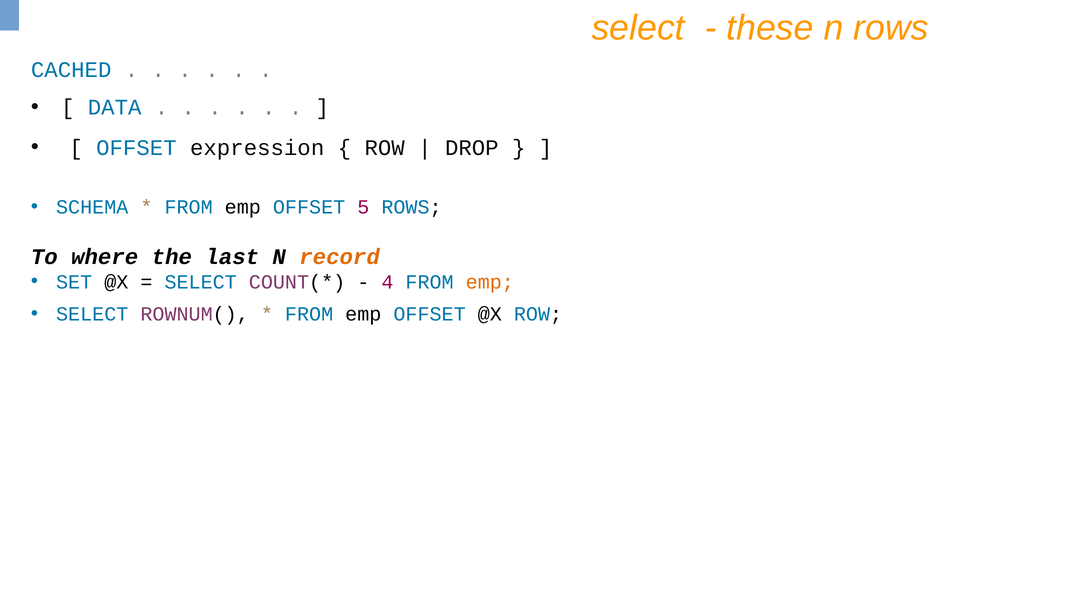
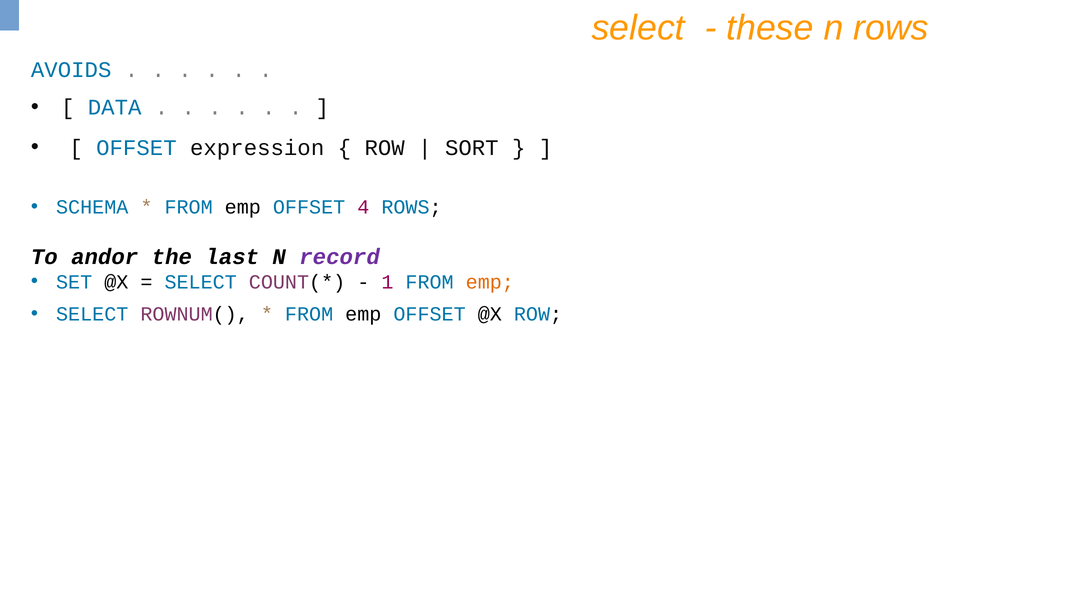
CACHED: CACHED -> AVOIDS
DROP: DROP -> SORT
5: 5 -> 4
where: where -> andor
record colour: orange -> purple
4: 4 -> 1
